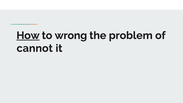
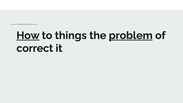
wrong: wrong -> things
problem underline: none -> present
cannot: cannot -> correct
